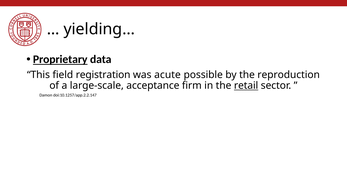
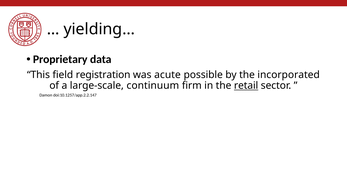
Proprietary underline: present -> none
reproduction: reproduction -> incorporated
acceptance: acceptance -> continuum
